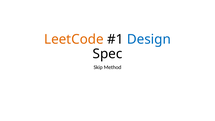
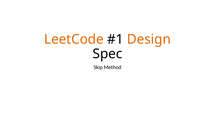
Design colour: blue -> orange
